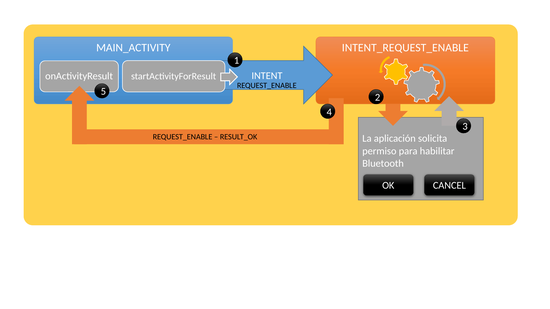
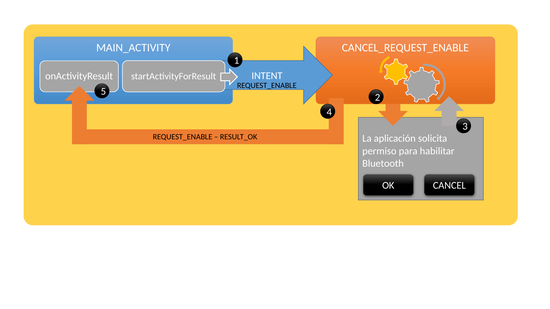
INTENT_REQUEST_ENABLE: INTENT_REQUEST_ENABLE -> CANCEL_REQUEST_ENABLE
